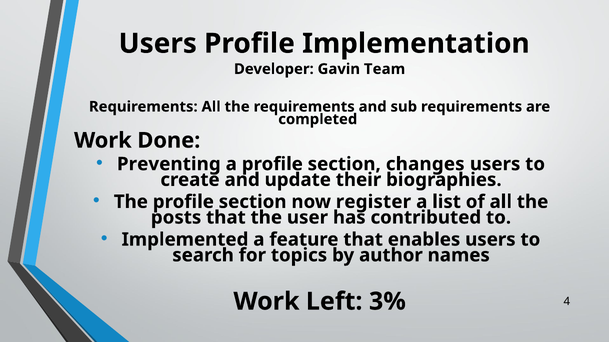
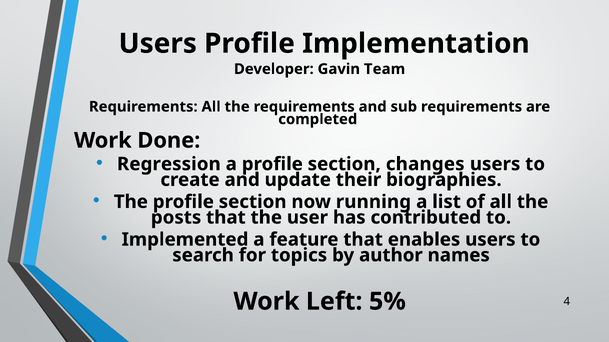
Preventing: Preventing -> Regression
register: register -> running
3%: 3% -> 5%
